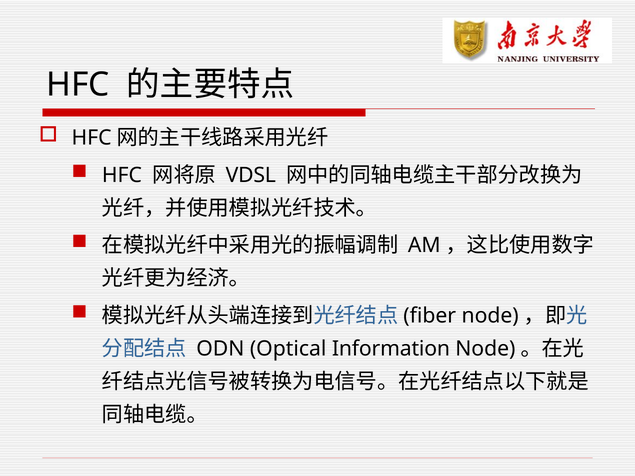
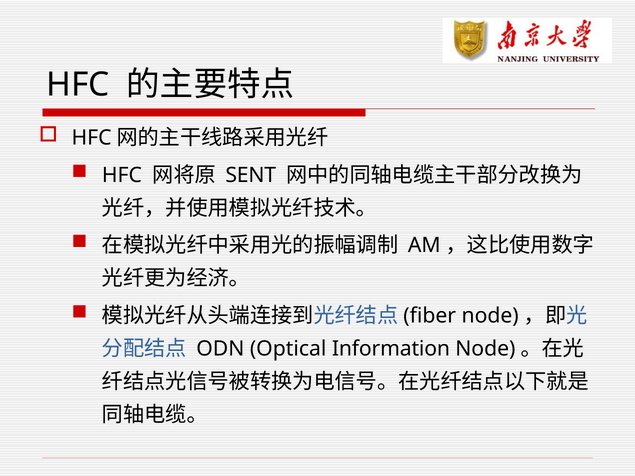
VDSL: VDSL -> SENT
